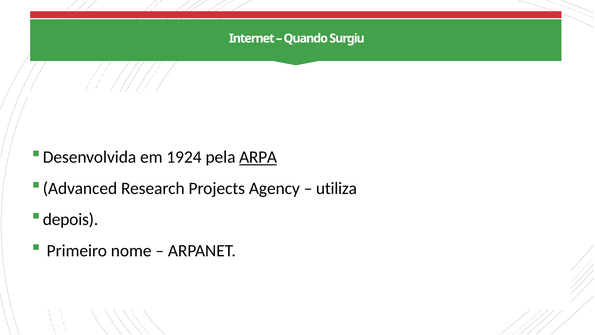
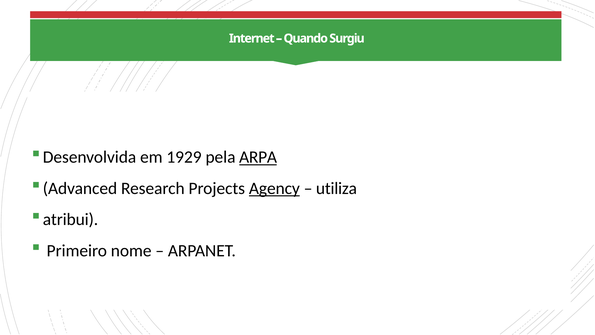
1924: 1924 -> 1929
Agency underline: none -> present
depois: depois -> atribui
